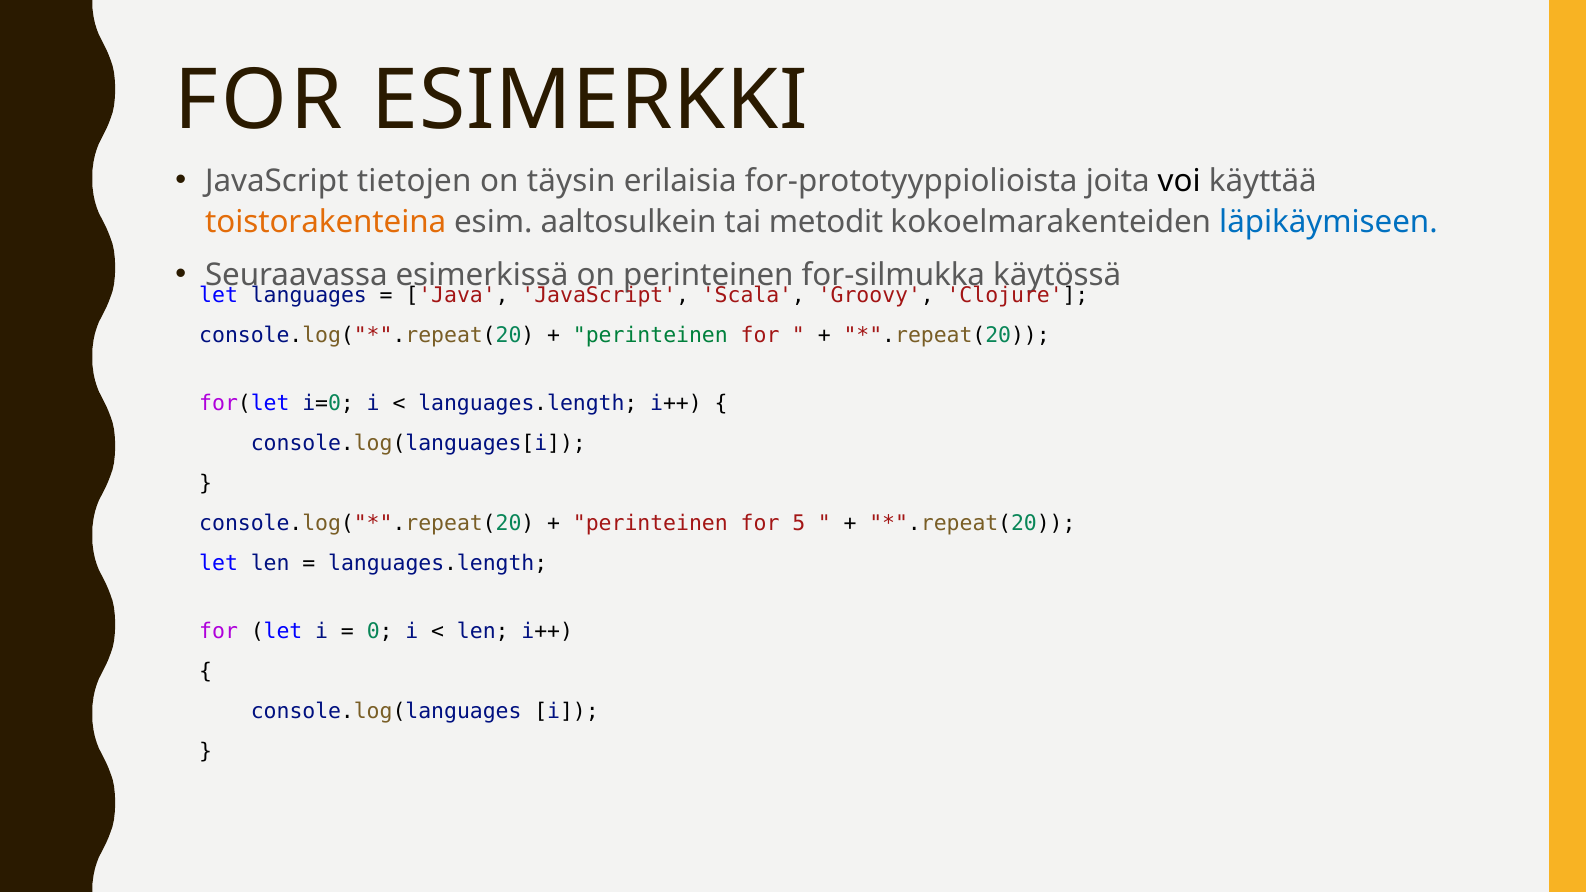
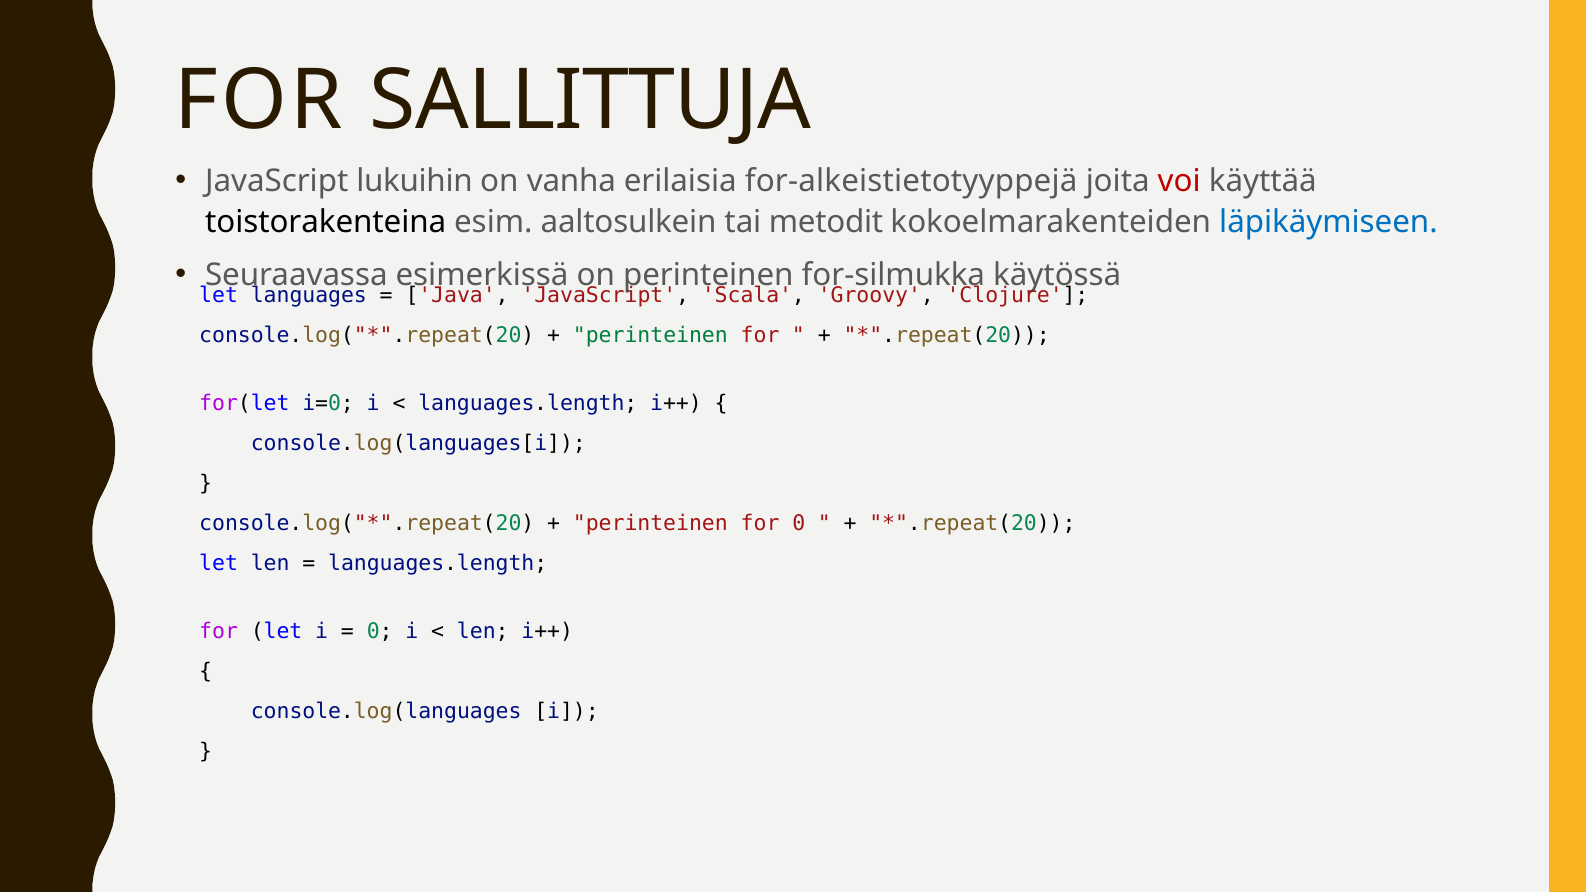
ESIMERKKI: ESIMERKKI -> SALLITTUJA
tietojen: tietojen -> lukuihin
täysin: täysin -> vanha
for-prototyyppiolioista: for-prototyyppiolioista -> for-alkeistietotyyppejä
voi colour: black -> red
toistorakenteina colour: orange -> black
for 5: 5 -> 0
